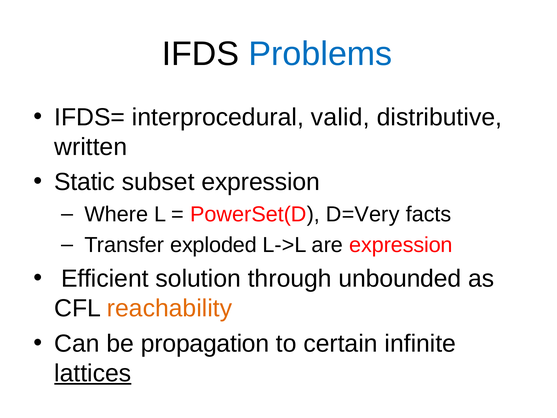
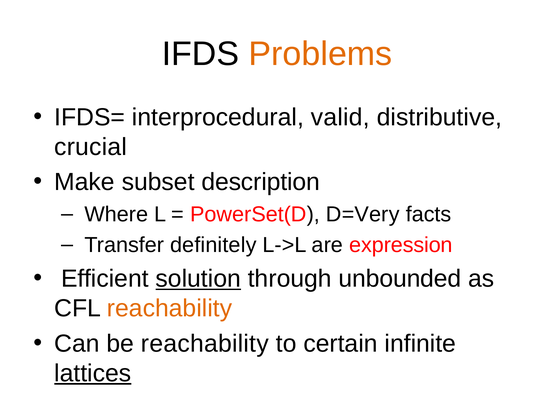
Problems colour: blue -> orange
written: written -> crucial
Static: Static -> Make
subset expression: expression -> description
exploded: exploded -> definitely
solution underline: none -> present
be propagation: propagation -> reachability
